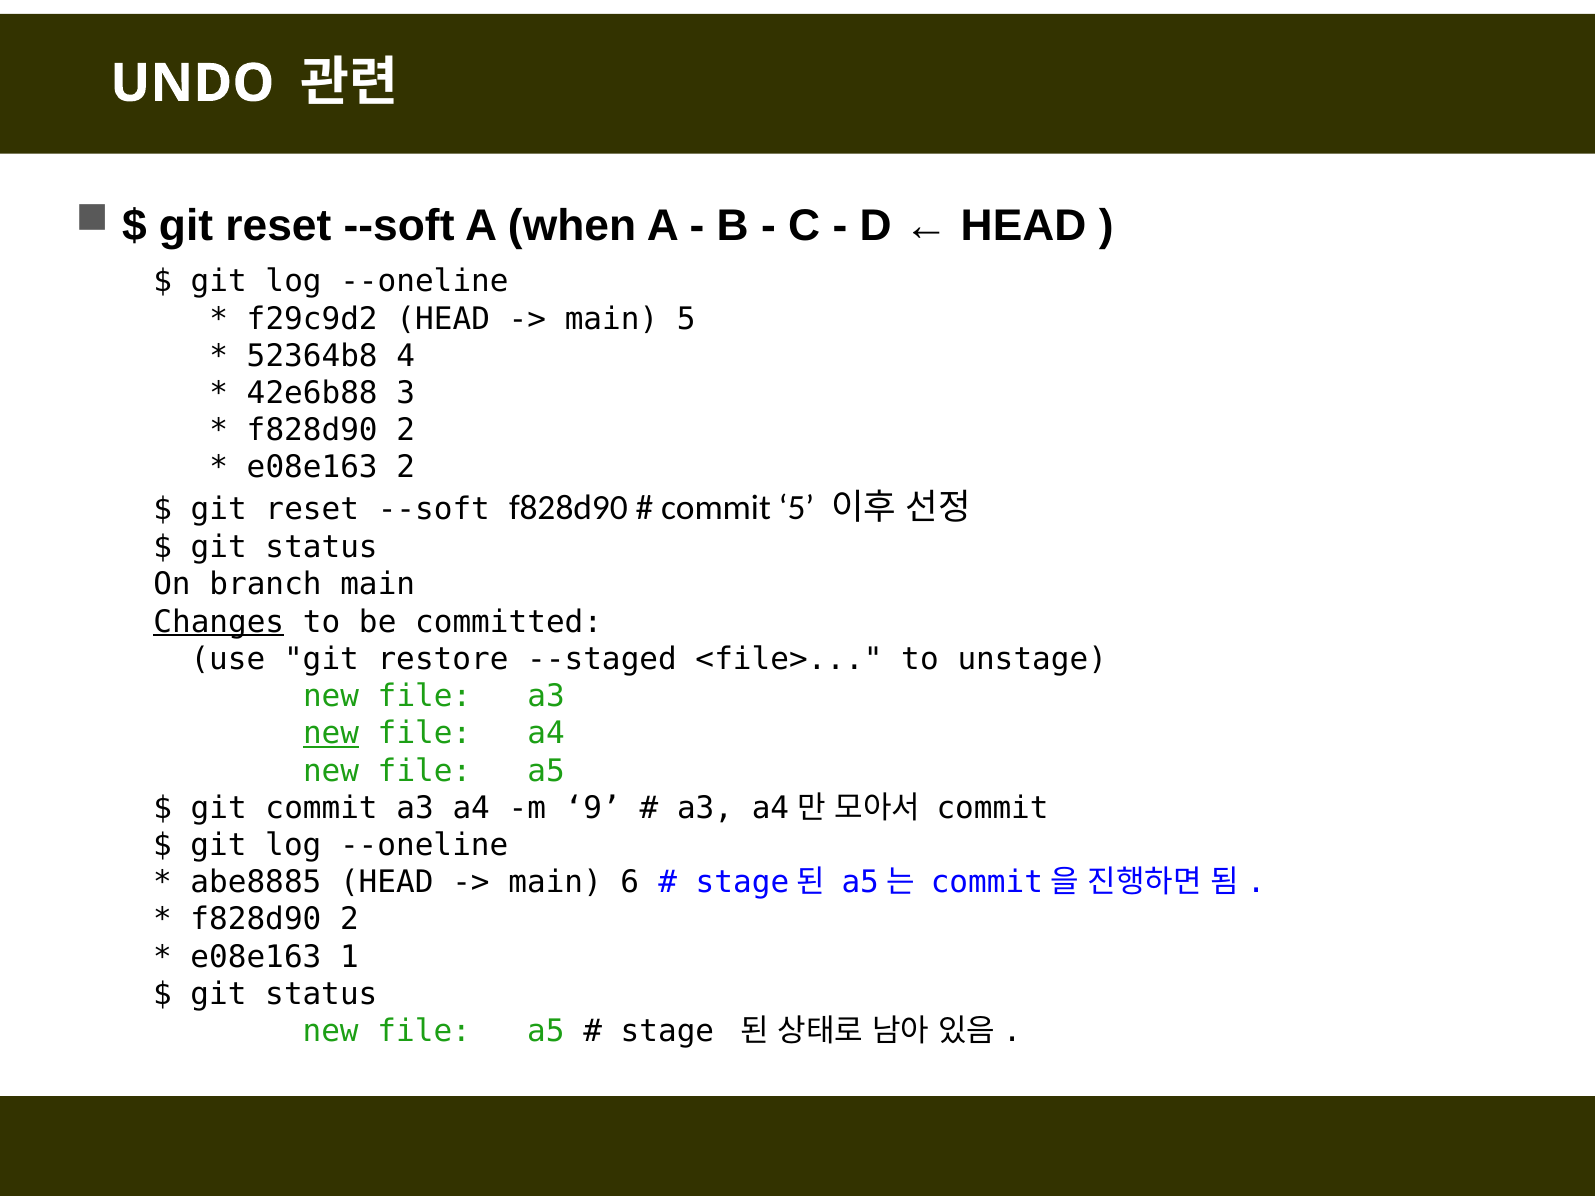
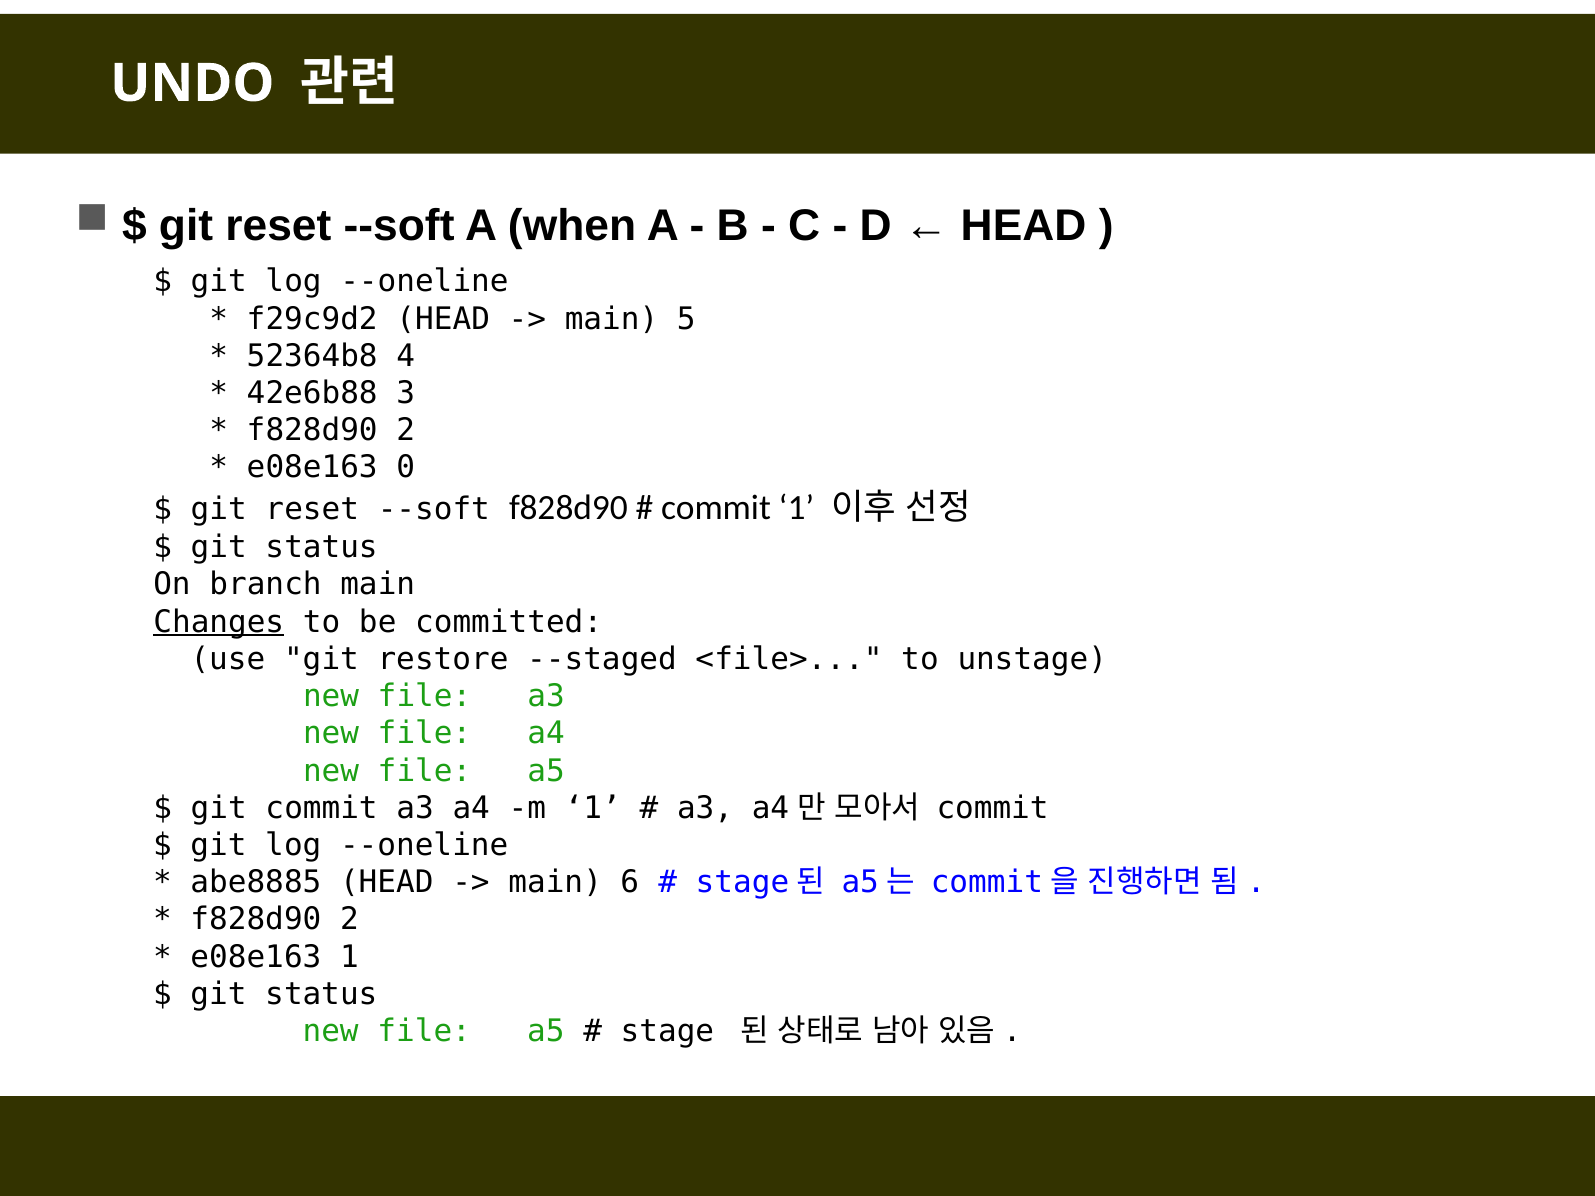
e08e163 2: 2 -> 0
commit 5: 5 -> 1
new at (331, 734) underline: present -> none
m 9: 9 -> 1
